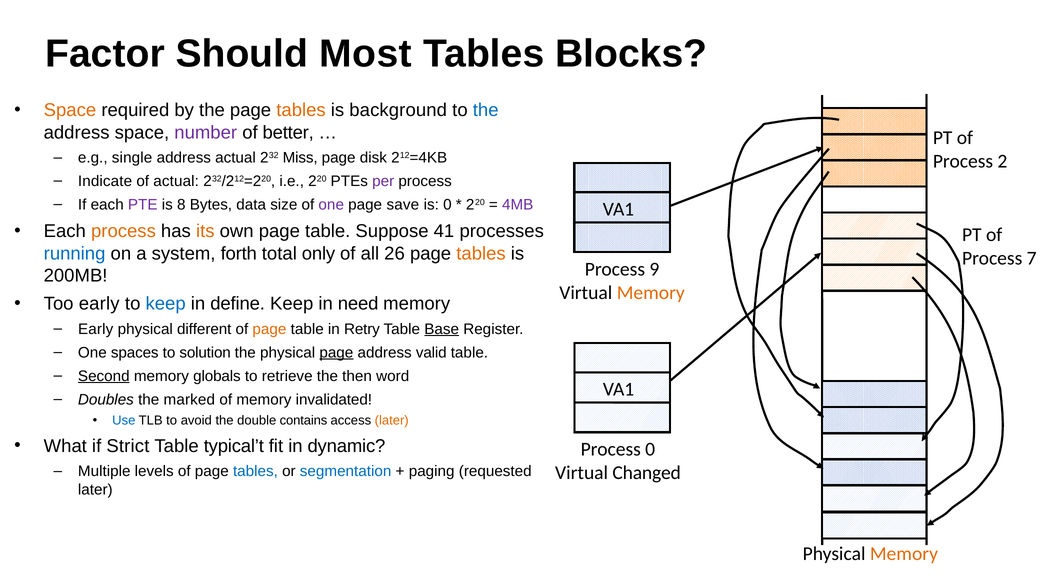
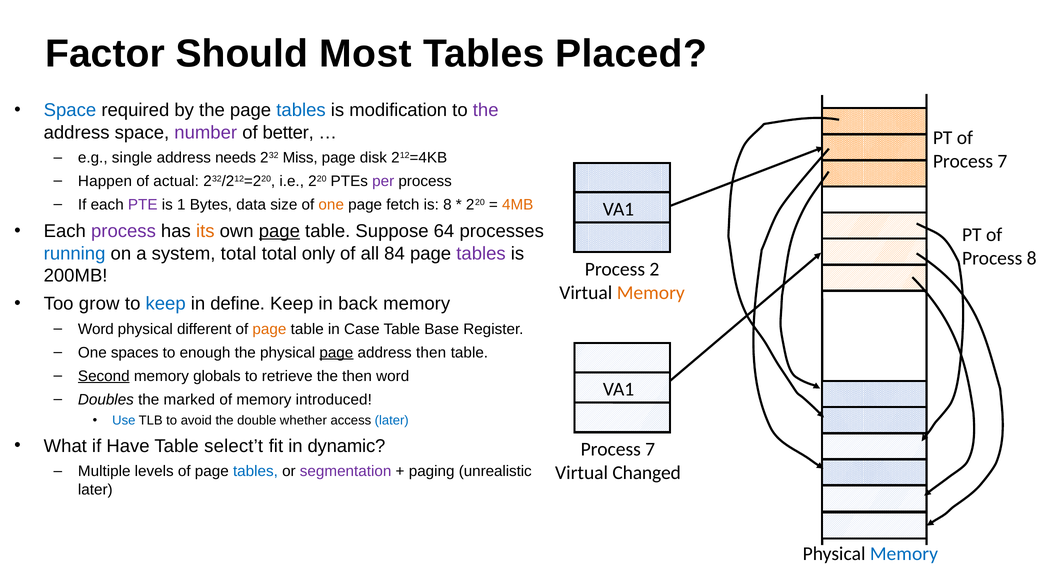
Blocks: Blocks -> Placed
Space at (70, 110) colour: orange -> blue
tables at (301, 110) colour: orange -> blue
background: background -> modification
the at (486, 110) colour: blue -> purple
address actual: actual -> needs
2 at (1002, 161): 2 -> 7
Indicate: Indicate -> Happen
8: 8 -> 1
one at (331, 205) colour: purple -> orange
save: save -> fetch
is 0: 0 -> 8
4MB colour: purple -> orange
process at (123, 231) colour: orange -> purple
page at (279, 231) underline: none -> present
41: 41 -> 64
system forth: forth -> total
26: 26 -> 84
tables at (481, 254) colour: orange -> purple
Process 7: 7 -> 8
9: 9 -> 2
Too early: early -> grow
need: need -> back
Early at (96, 329): Early -> Word
Retry: Retry -> Case
Base underline: present -> none
solution: solution -> enough
address valid: valid -> then
invalidated: invalidated -> introduced
contains: contains -> whether
later at (392, 421) colour: orange -> blue
Strict: Strict -> Have
typical’t: typical’t -> select’t
0 at (650, 449): 0 -> 7
segmentation colour: blue -> purple
requested: requested -> unrealistic
Memory at (904, 554) colour: orange -> blue
